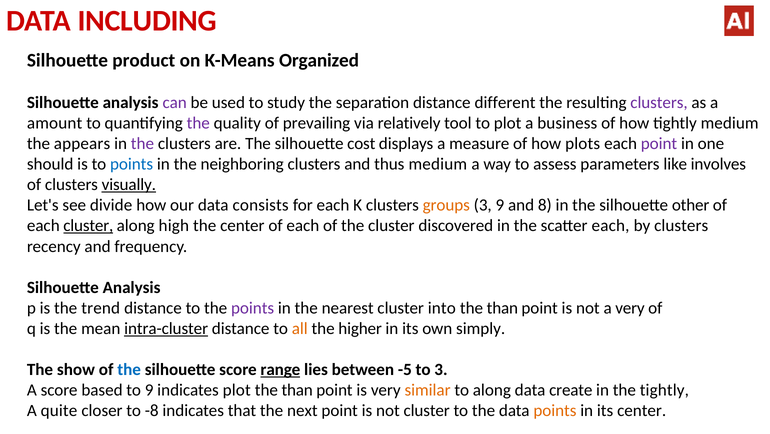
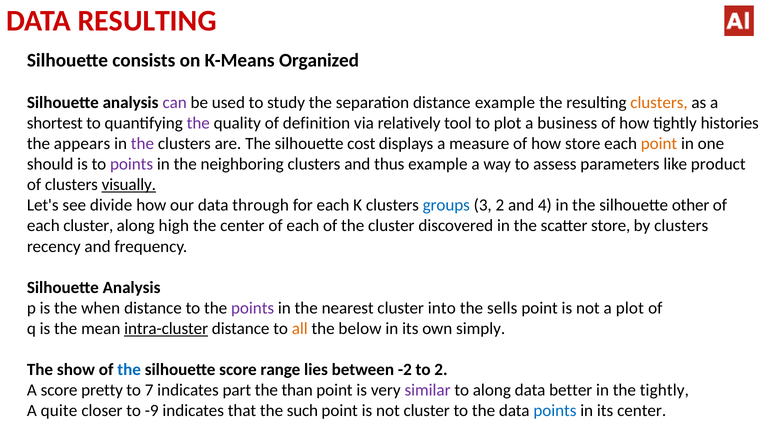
DATA INCLUDING: INCLUDING -> RESULTING
product: product -> consists
distance different: different -> example
clusters at (659, 103) colour: purple -> orange
amount: amount -> shortest
prevailing: prevailing -> definition
tightly medium: medium -> histories
how plots: plots -> store
point at (659, 144) colour: purple -> orange
points at (132, 164) colour: blue -> purple
thus medium: medium -> example
involves: involves -> product
consists: consists -> through
groups colour: orange -> blue
3 9: 9 -> 2
8: 8 -> 4
cluster at (88, 226) underline: present -> none
scatter each: each -> store
trend: trend -> when
than at (502, 308): than -> sells
a very: very -> plot
higher: higher -> below
range underline: present -> none
-5: -5 -> -2
to 3: 3 -> 2
based: based -> pretty
to 9: 9 -> 7
indicates plot: plot -> part
similar colour: orange -> purple
create: create -> better
-8: -8 -> -9
next: next -> such
points at (555, 410) colour: orange -> blue
